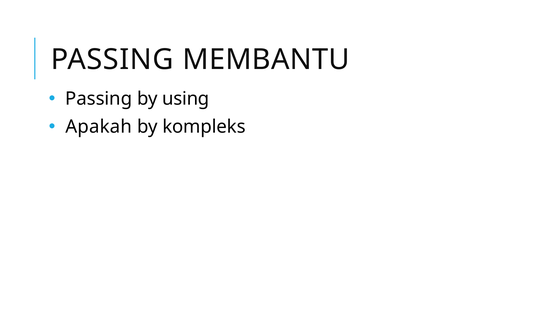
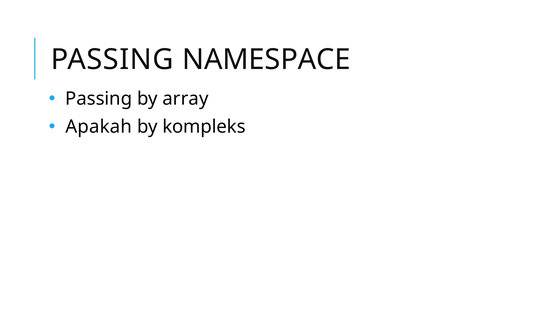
MEMBANTU: MEMBANTU -> NAMESPACE
using: using -> array
